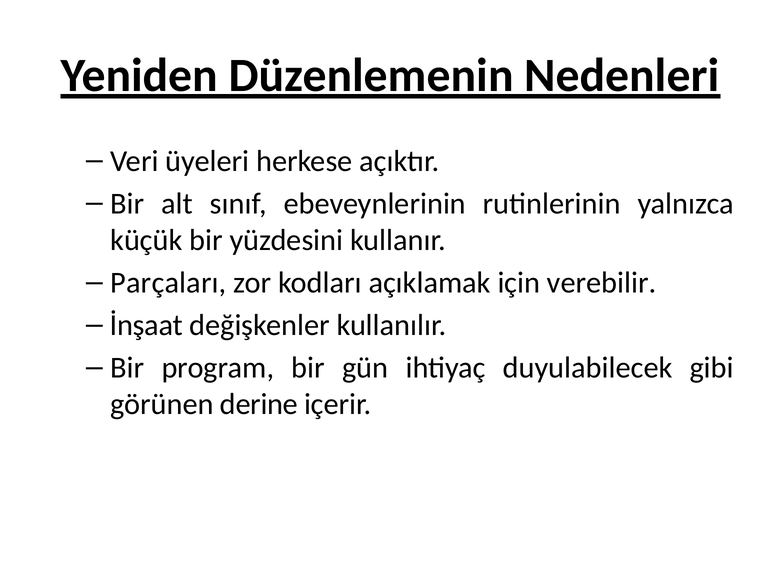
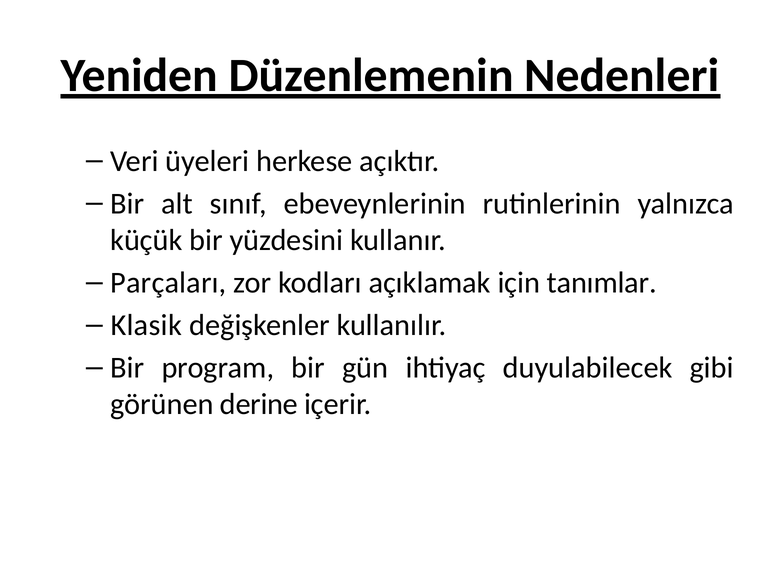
verebilir: verebilir -> tanımlar
İnşaat: İnşaat -> Klasik
